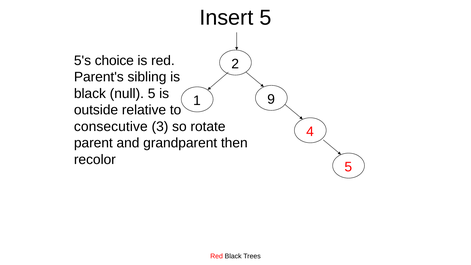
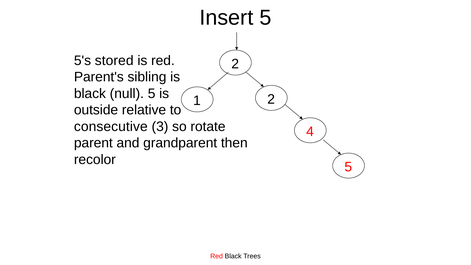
choice: choice -> stored
1 9: 9 -> 2
